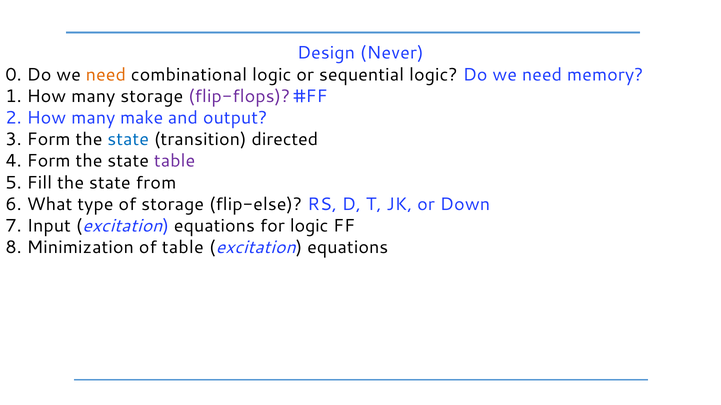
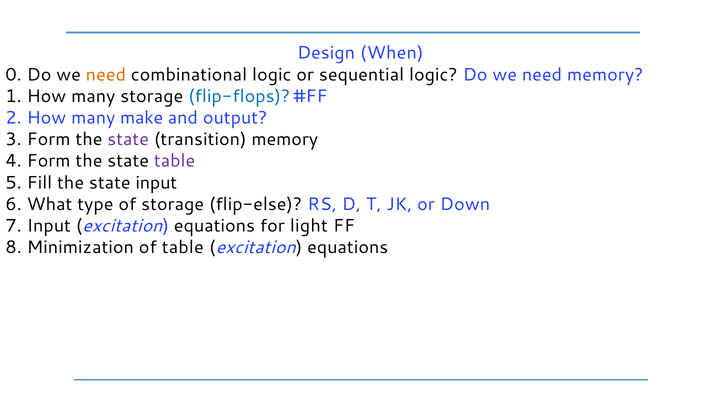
Never: Never -> When
flip-flops colour: purple -> blue
state at (128, 140) colour: blue -> purple
transition directed: directed -> memory
state from: from -> input
for logic: logic -> light
